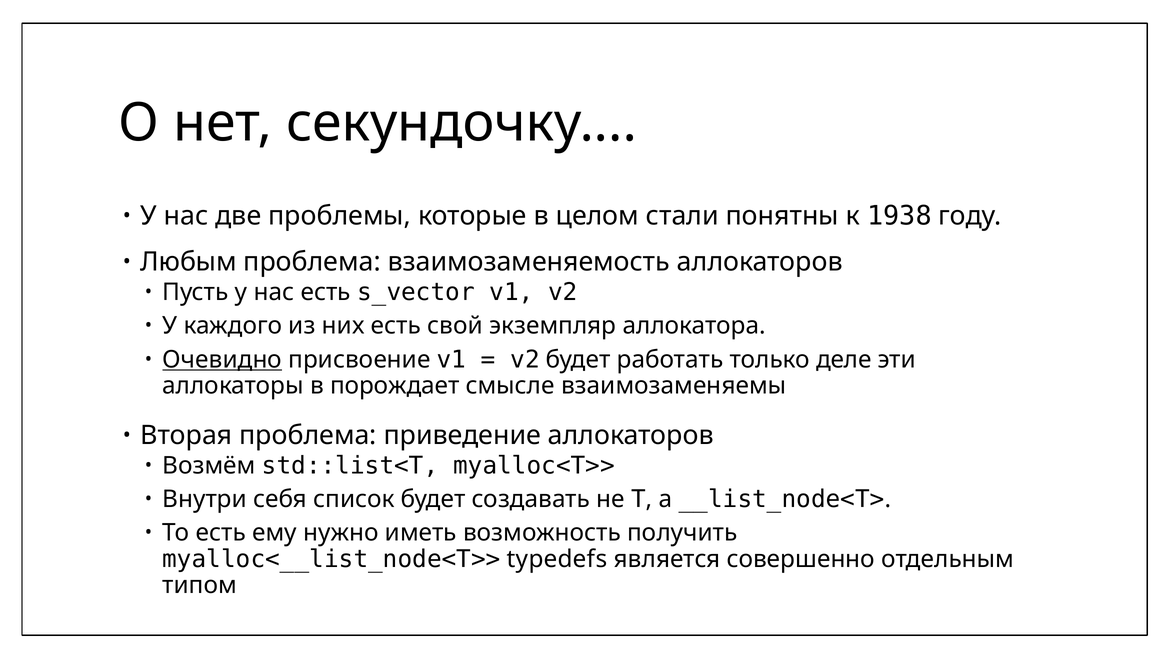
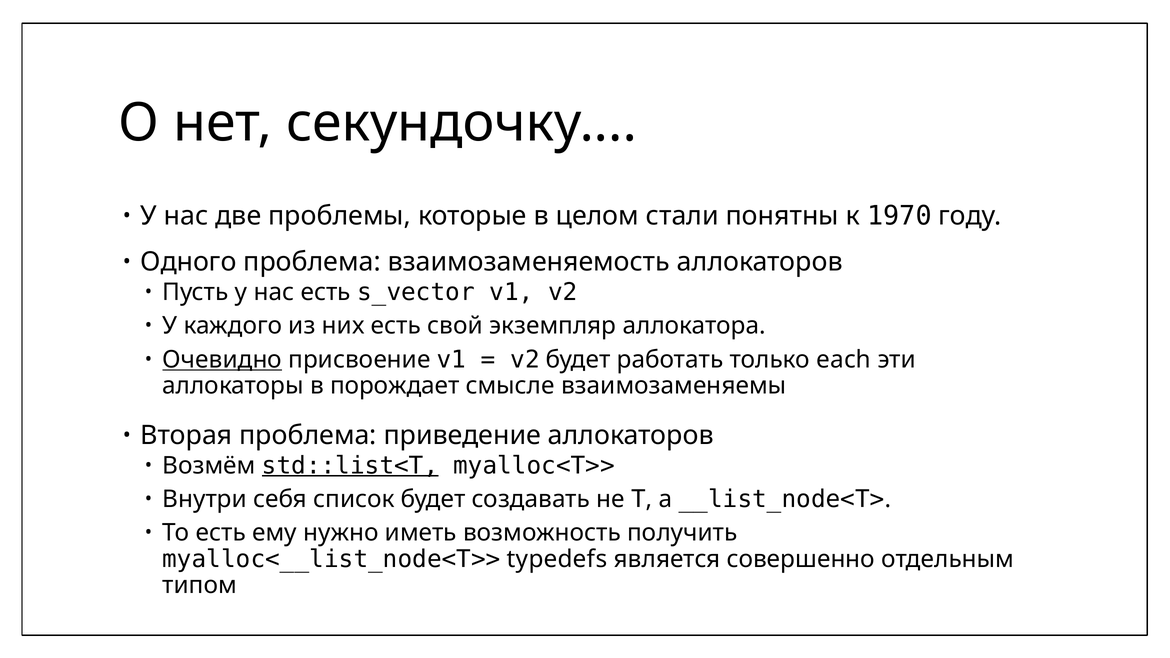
1938: 1938 -> 1970
Любым: Любым -> Одного
деле: деле -> each
std::list<T underline: none -> present
